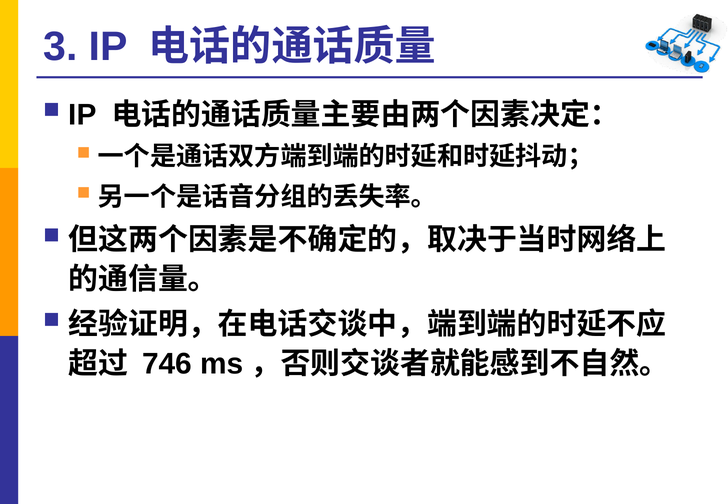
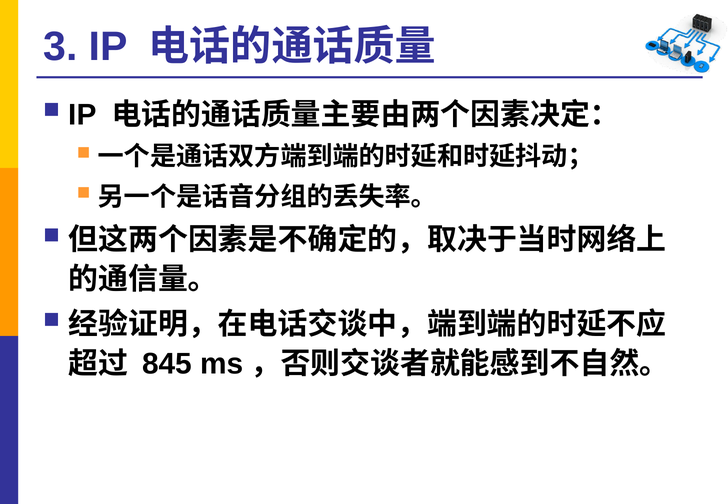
746: 746 -> 845
